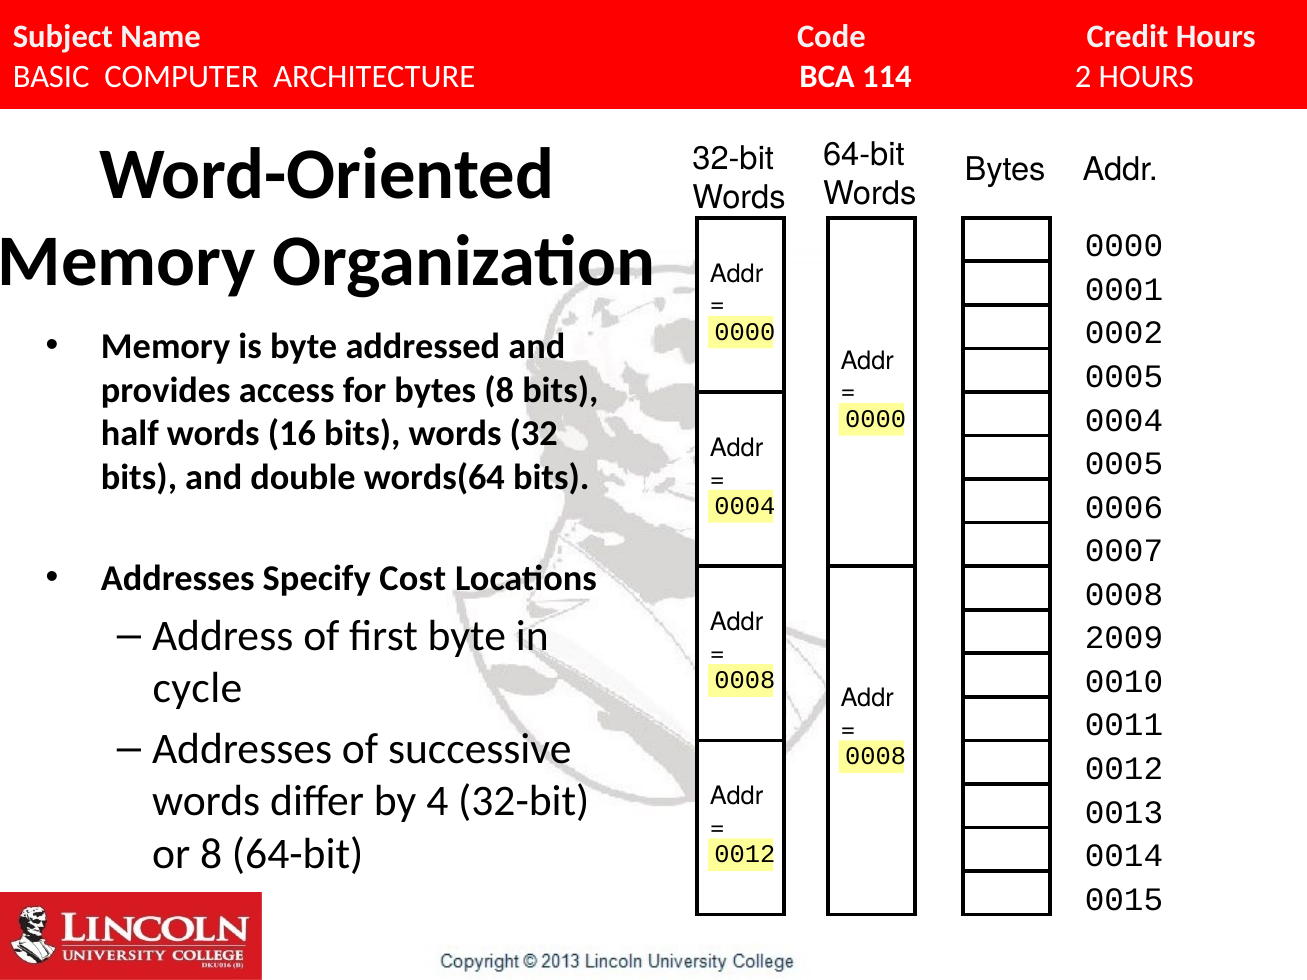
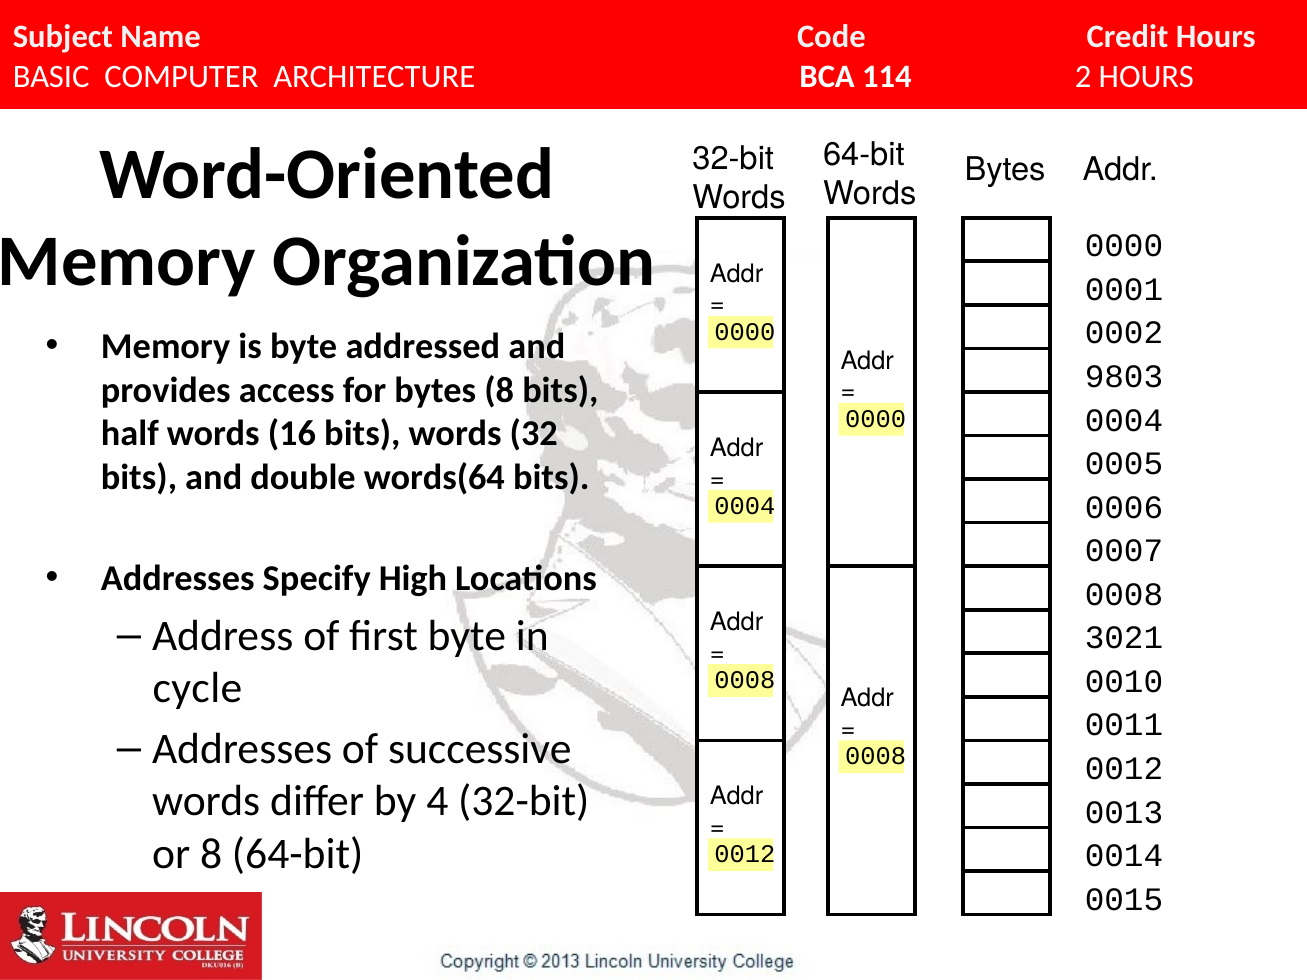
0005 at (1124, 377): 0005 -> 9803
Cost: Cost -> High
2009: 2009 -> 3021
